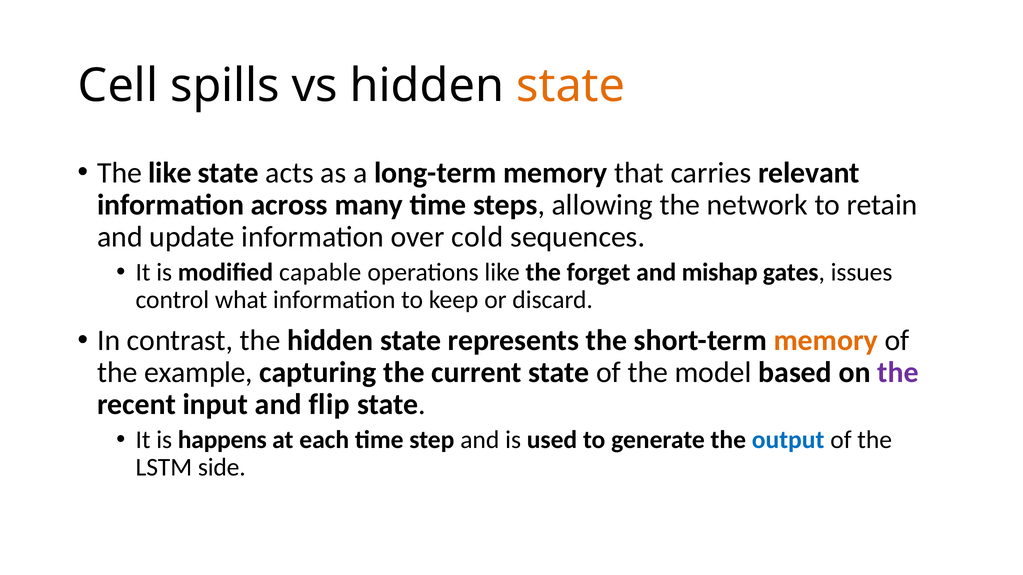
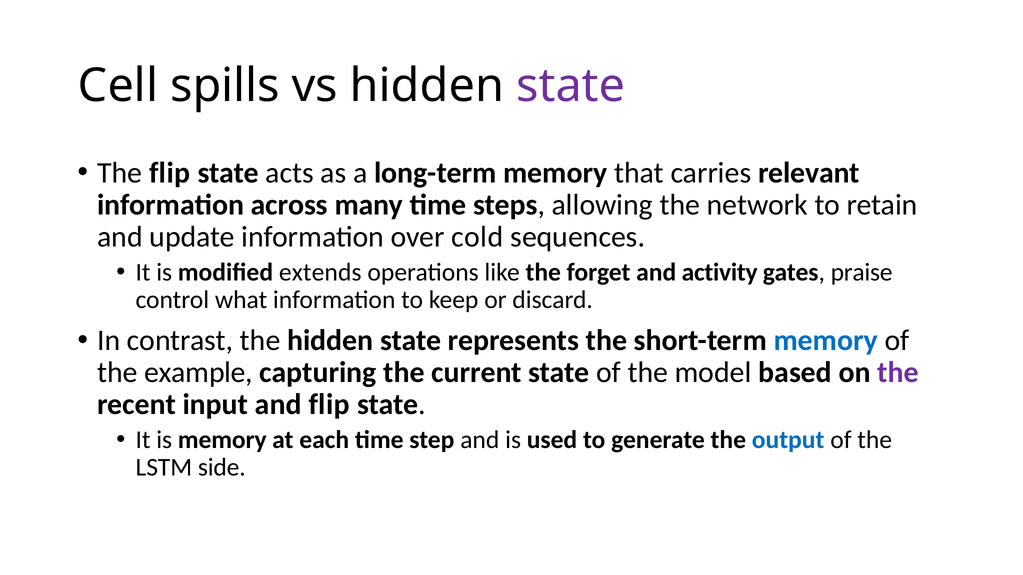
state at (571, 86) colour: orange -> purple
The like: like -> flip
capable: capable -> extends
mishap: mishap -> activity
issues: issues -> praise
memory at (826, 341) colour: orange -> blue
is happens: happens -> memory
